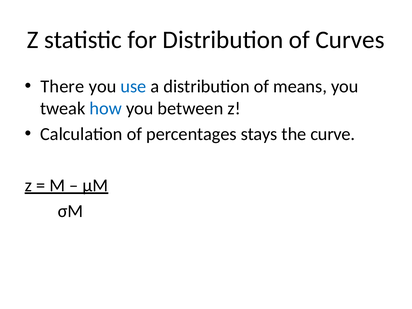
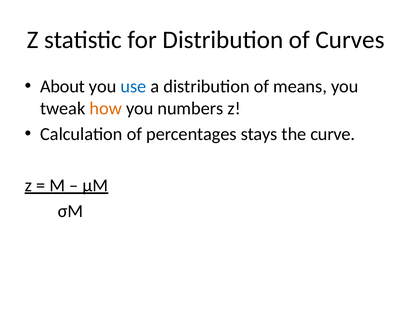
There: There -> About
how colour: blue -> orange
between: between -> numbers
